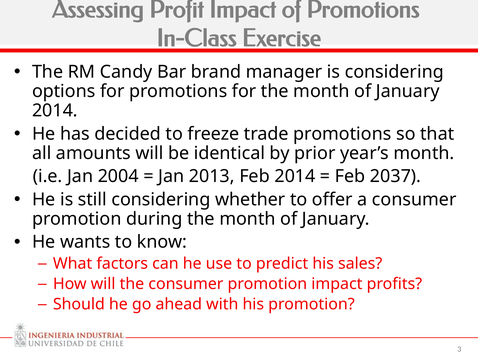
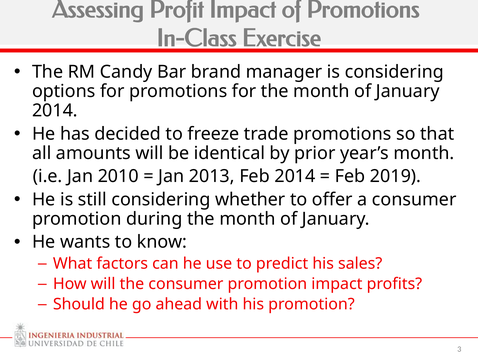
2004: 2004 -> 2010
2037: 2037 -> 2019
